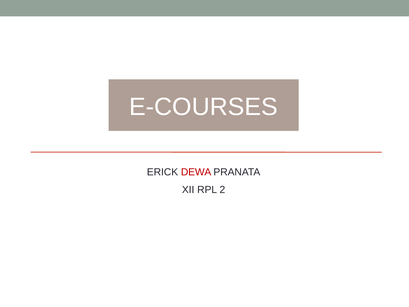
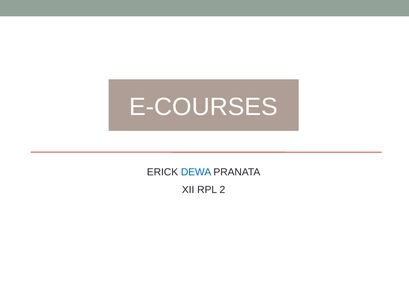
DEWA colour: red -> blue
